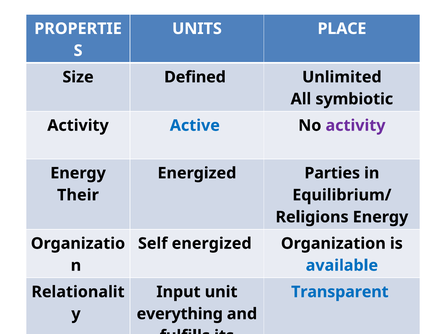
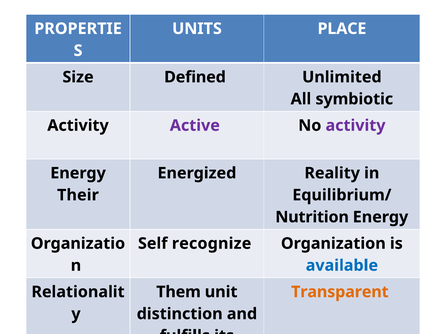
Active colour: blue -> purple
Parties: Parties -> Reality
Religions: Religions -> Nutrition
Self energized: energized -> recognize
Input: Input -> Them
Transparent colour: blue -> orange
everything: everything -> distinction
